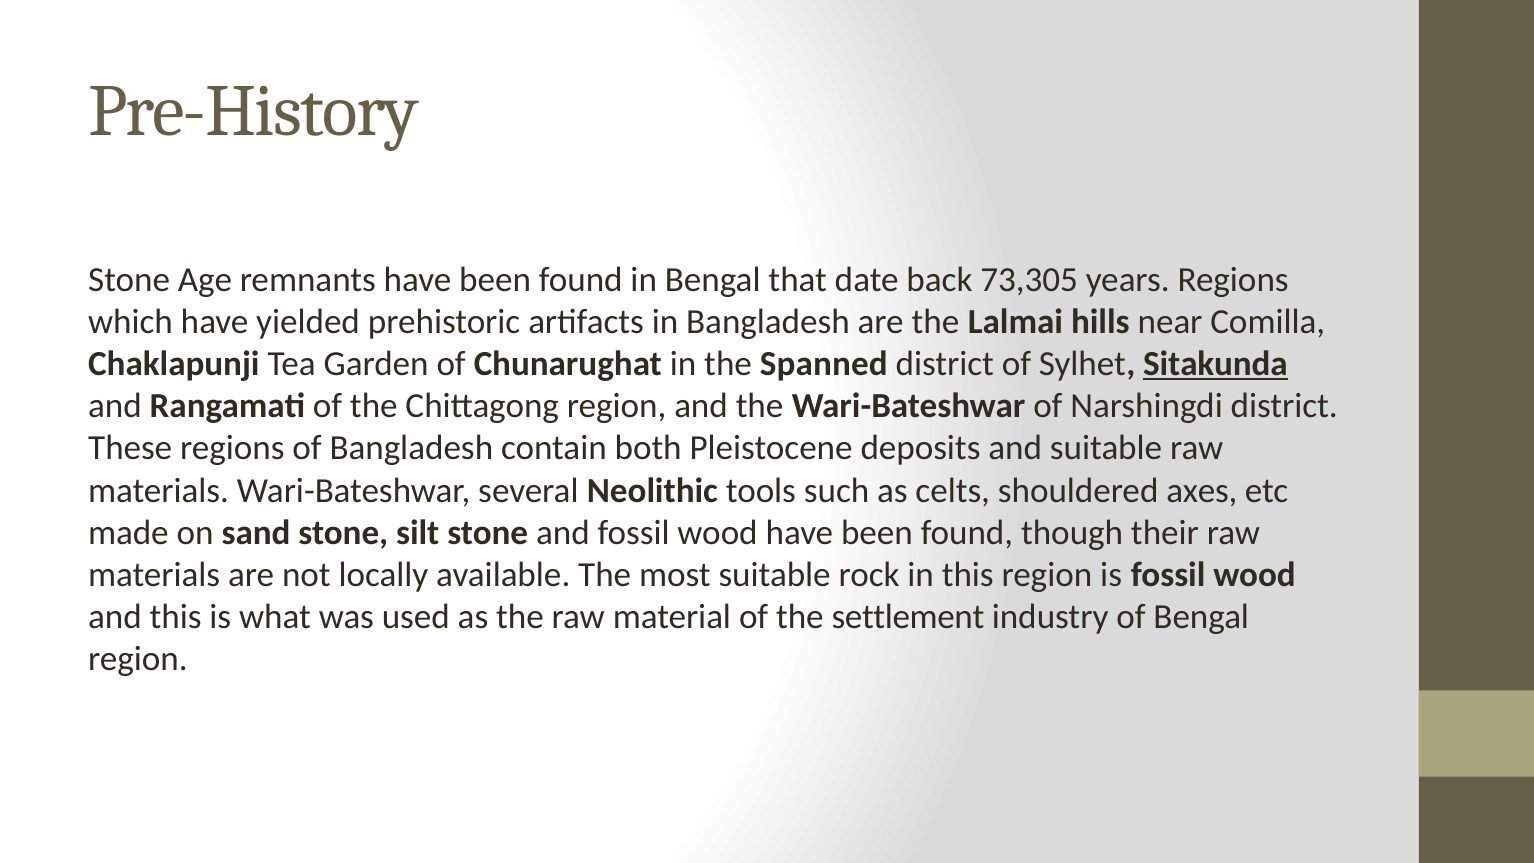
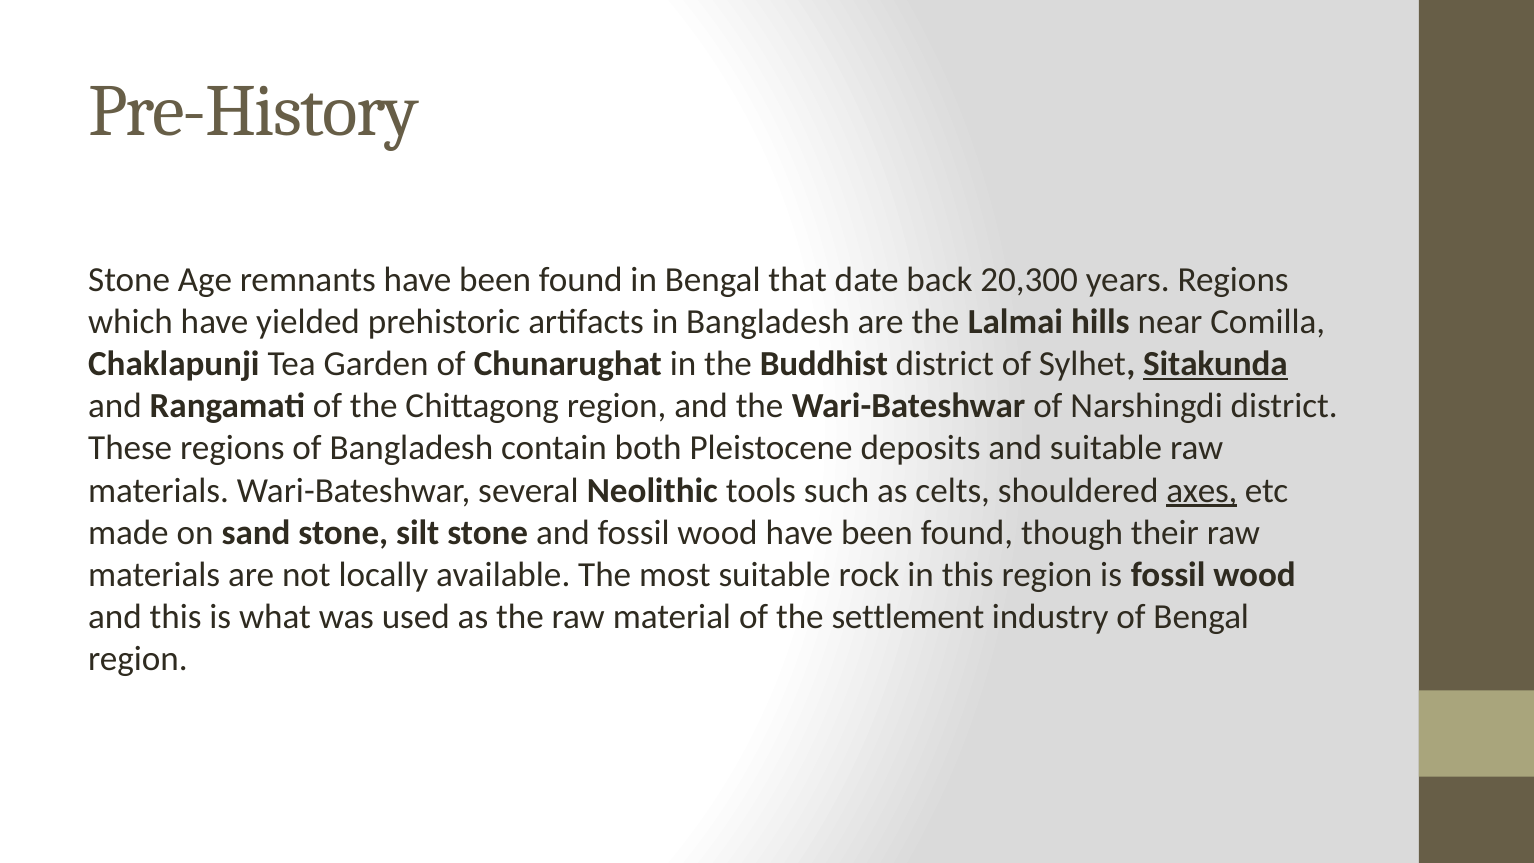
73,305: 73,305 -> 20,300
Spanned: Spanned -> Buddhist
axes underline: none -> present
